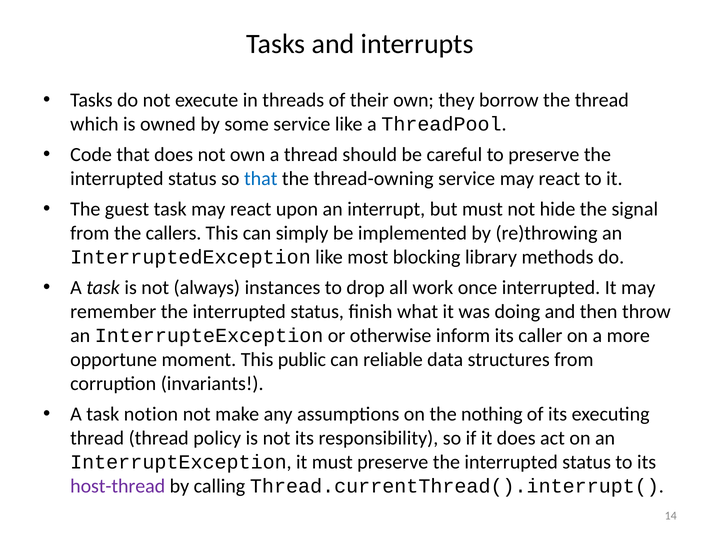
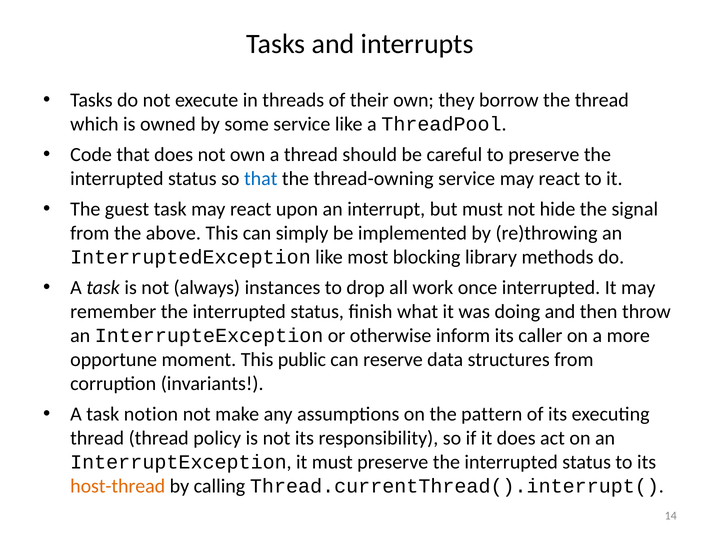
callers: callers -> above
reliable: reliable -> reserve
nothing: nothing -> pattern
host-thread colour: purple -> orange
